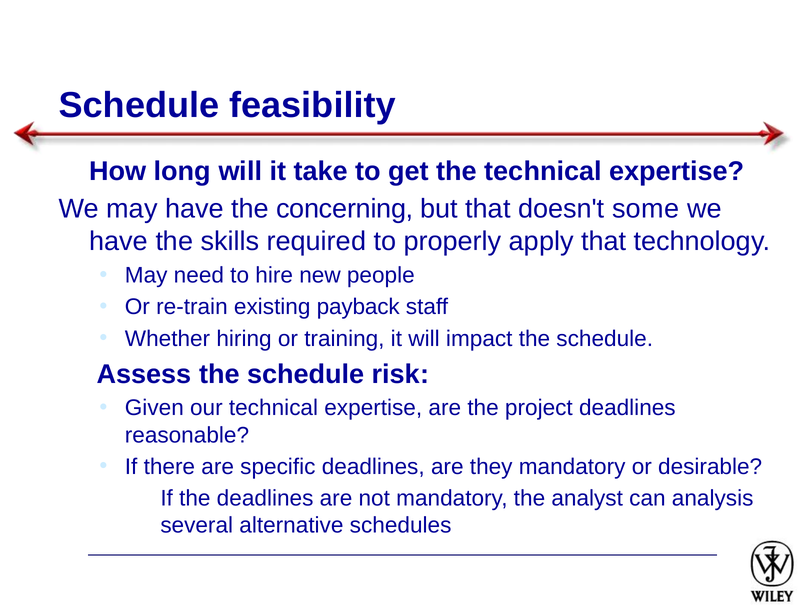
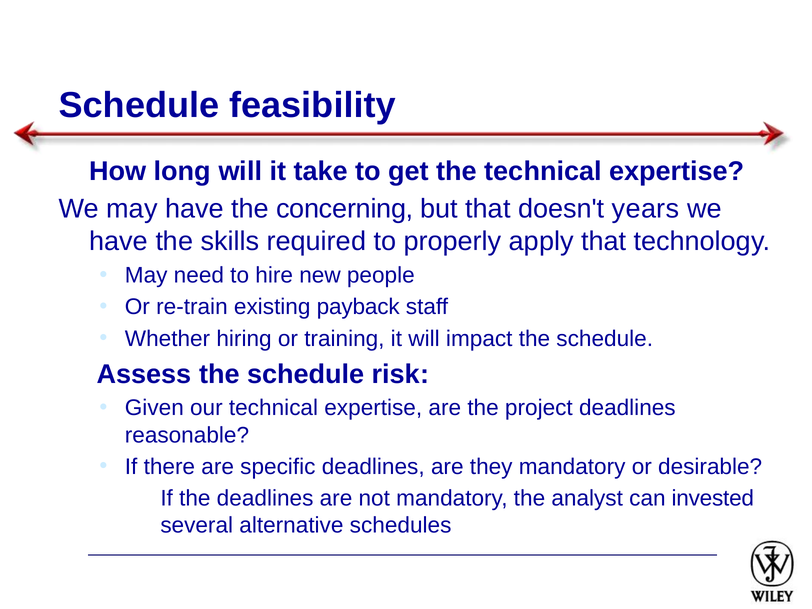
some: some -> years
analysis: analysis -> invested
